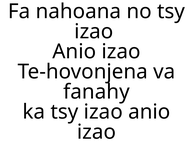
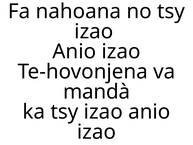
fanahy: fanahy -> mandà
